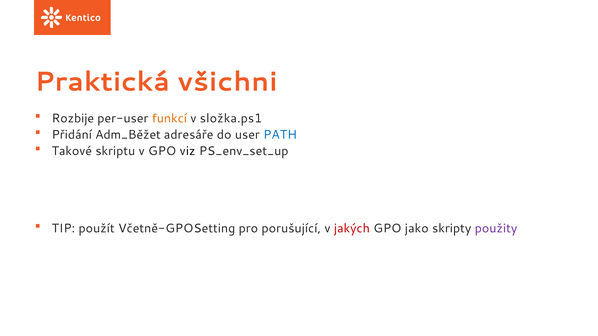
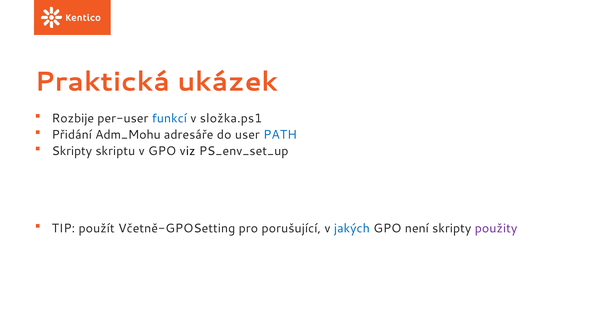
všichni: všichni -> ukázek
funkcí colour: orange -> blue
Adm_Běžet: Adm_Běžet -> Adm_Mohu
Takové at (72, 151): Takové -> Skripty
jakých colour: red -> blue
jako: jako -> není
